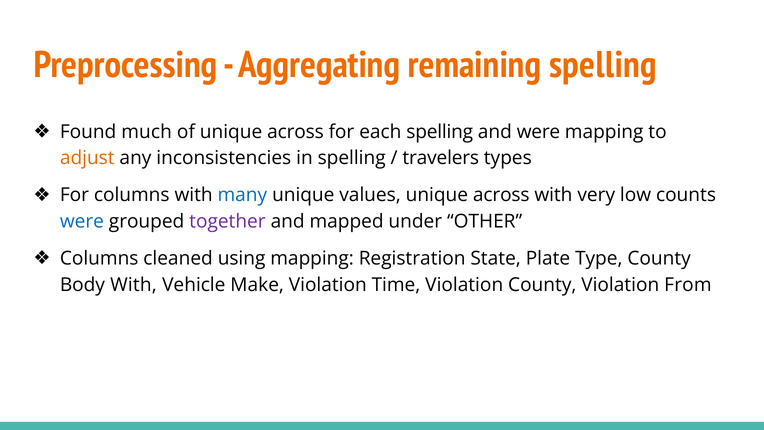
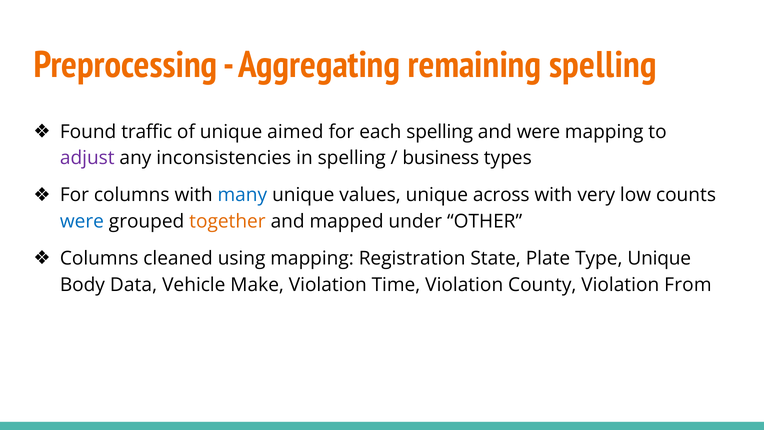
much: much -> traffic
of unique across: across -> aimed
adjust colour: orange -> purple
travelers: travelers -> business
together colour: purple -> orange
Type County: County -> Unique
Body With: With -> Data
